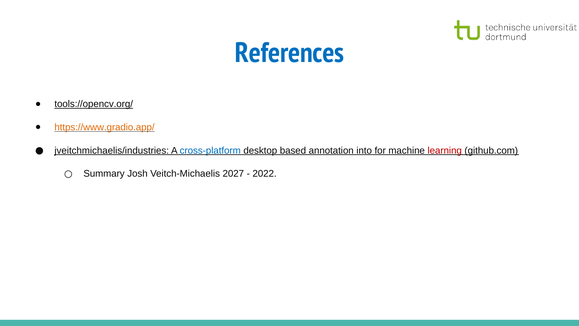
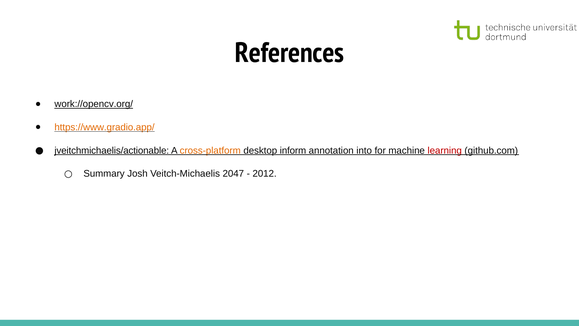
References colour: blue -> black
tools://opencv.org/: tools://opencv.org/ -> work://opencv.org/
jveitchmichaelis/industries: jveitchmichaelis/industries -> jveitchmichaelis/actionable
cross-platform colour: blue -> orange
based: based -> inform
2027: 2027 -> 2047
2022: 2022 -> 2012
